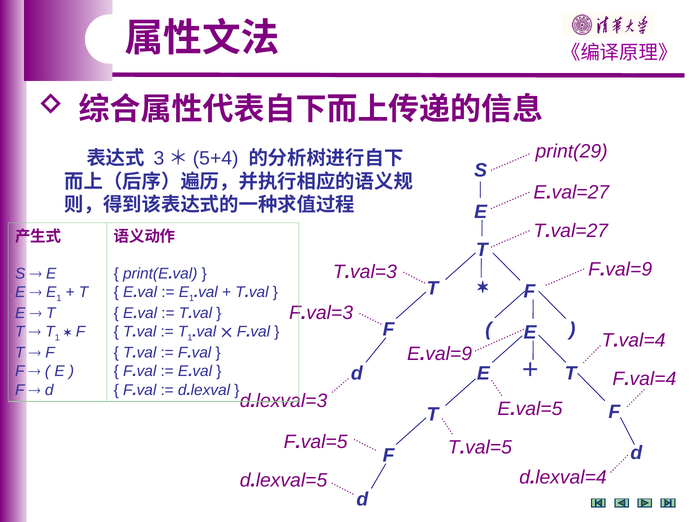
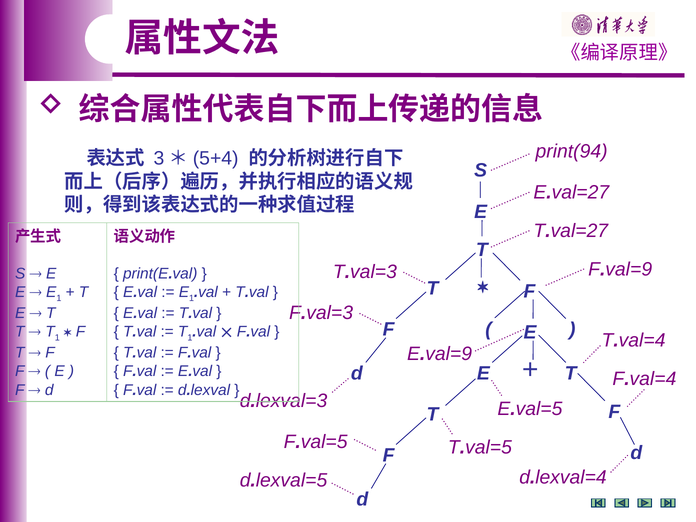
print(29: print(29 -> print(94
